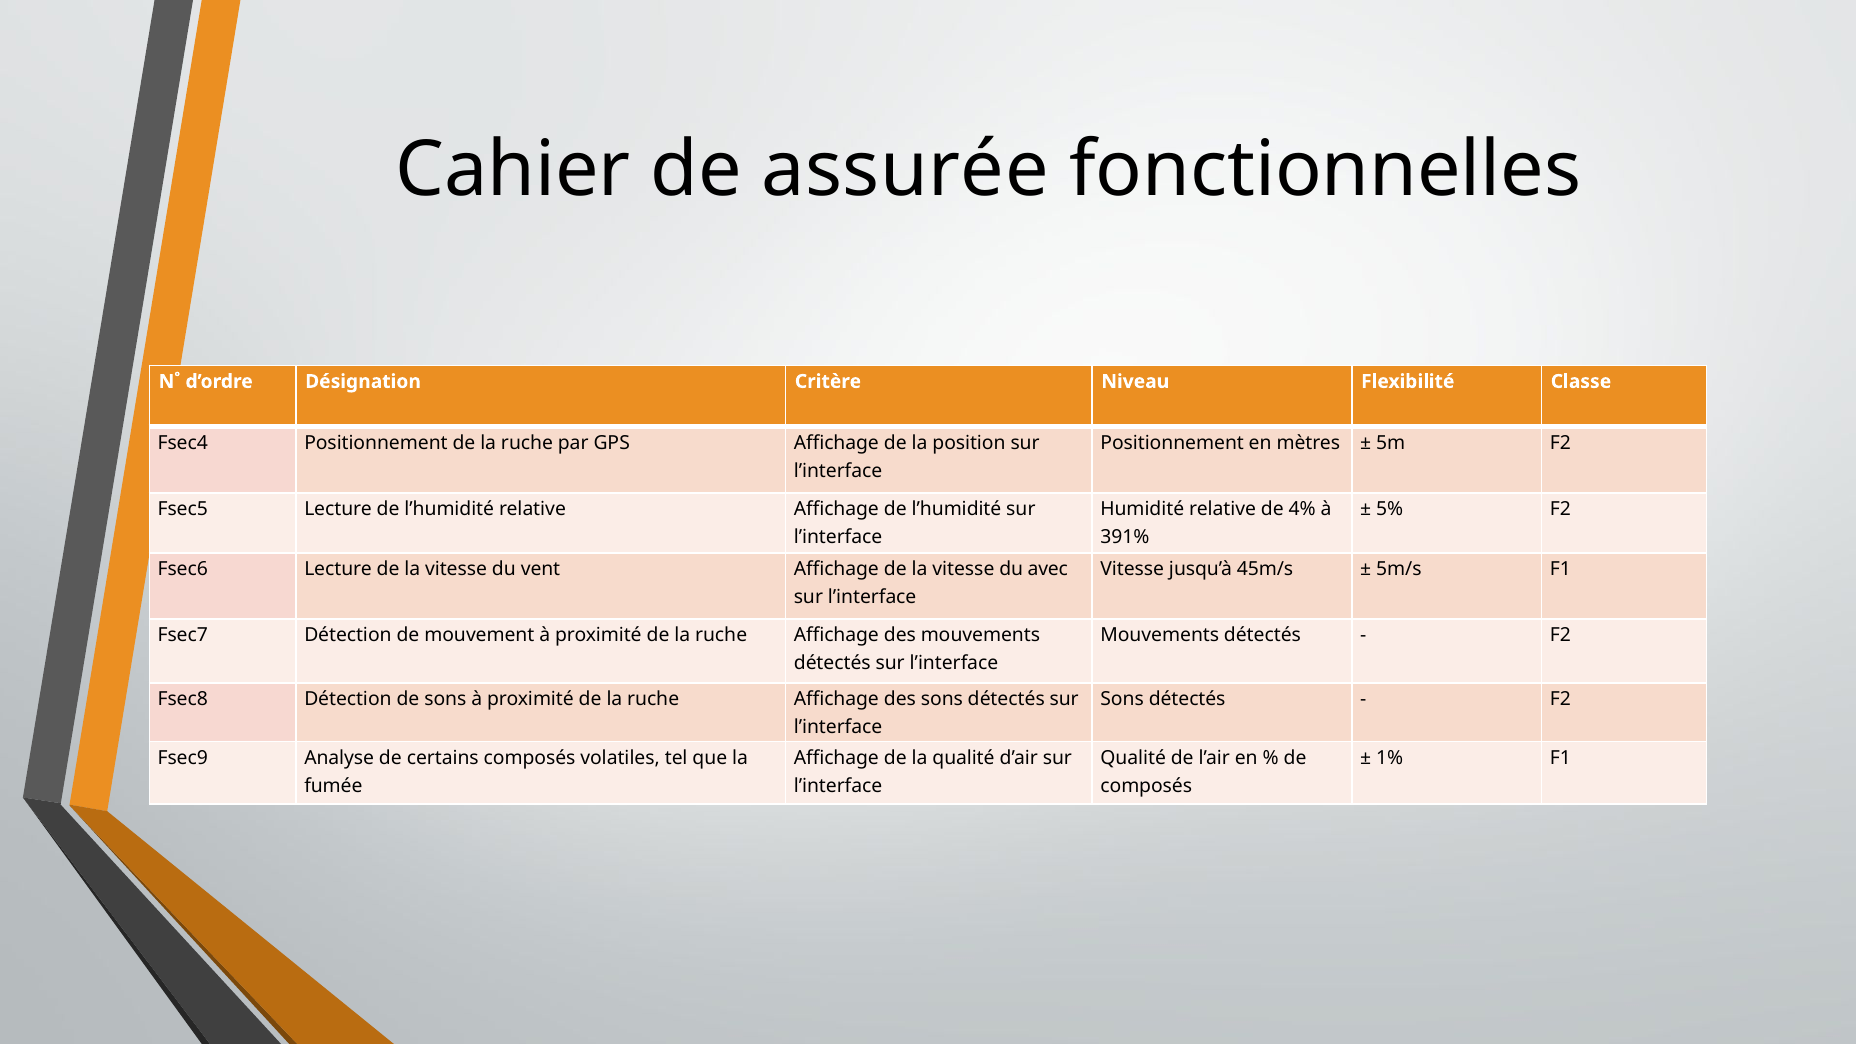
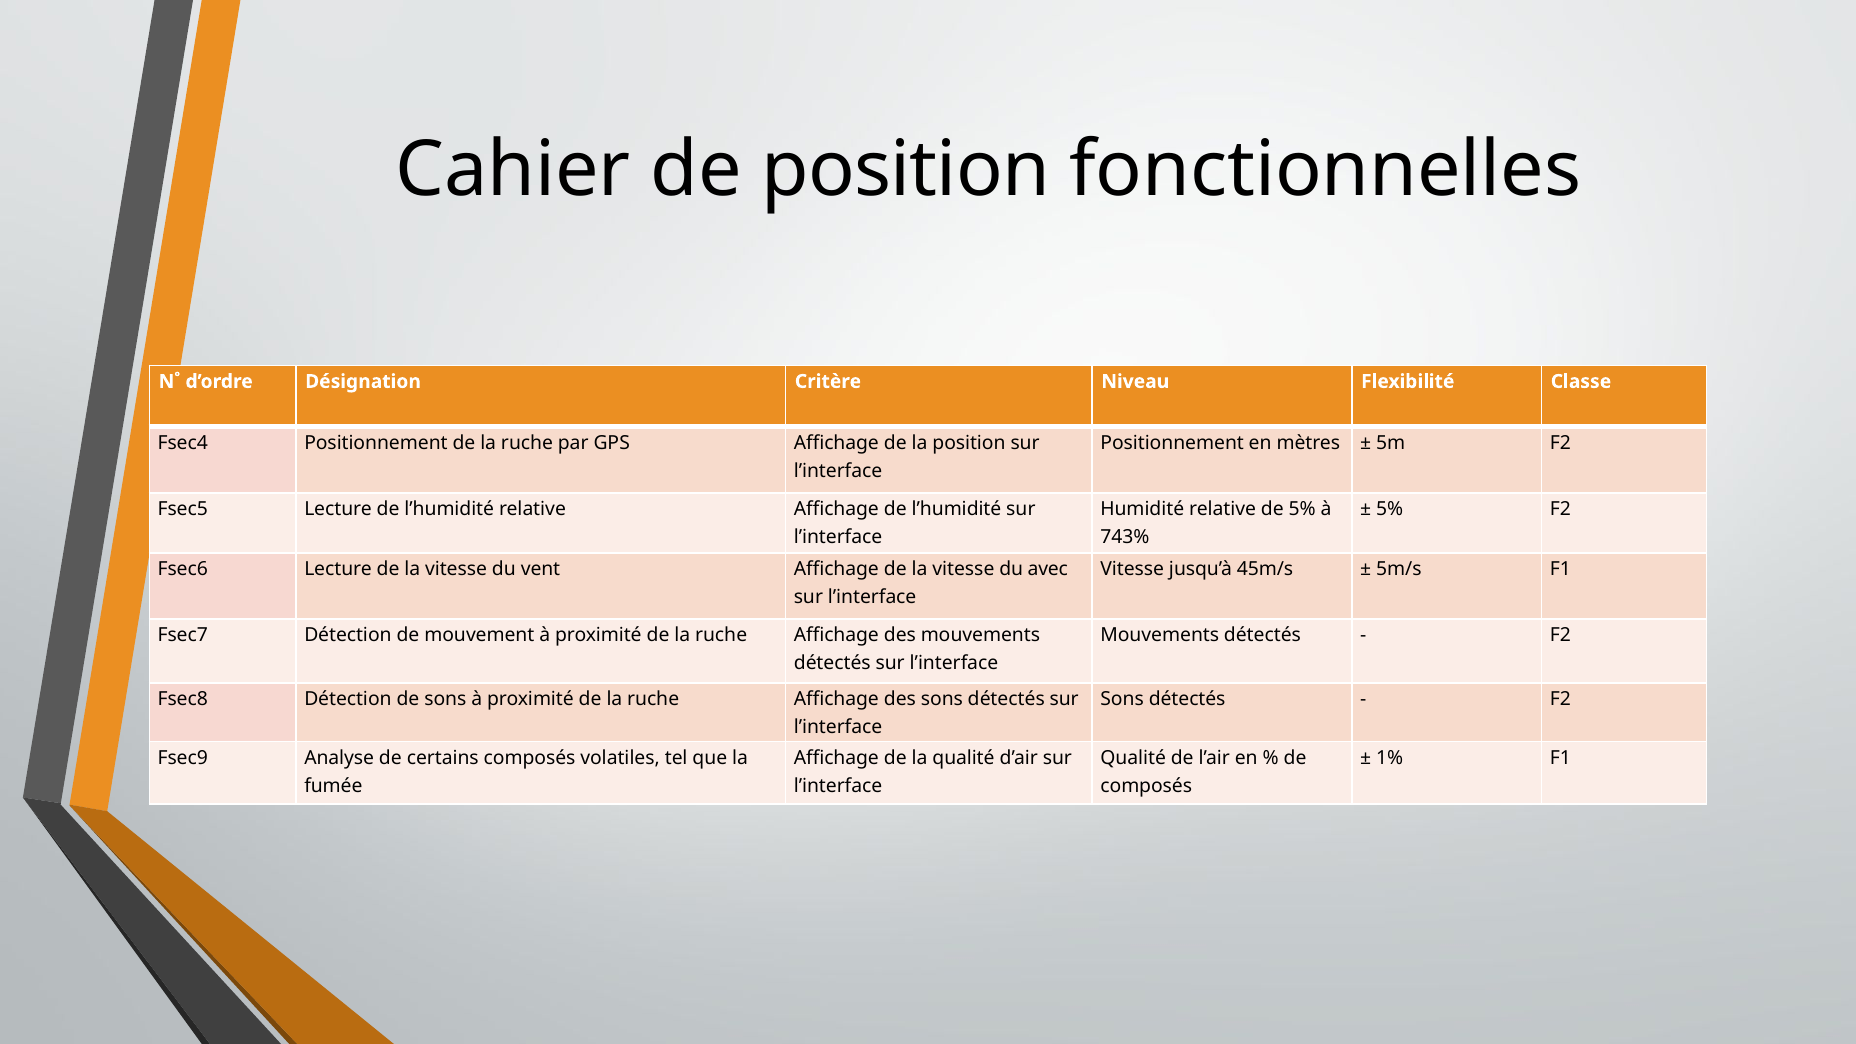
de assurée: assurée -> position
de 4%: 4% -> 5%
391%: 391% -> 743%
